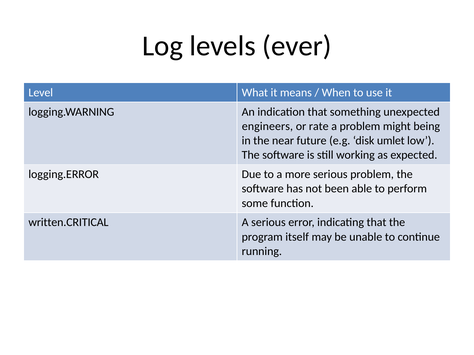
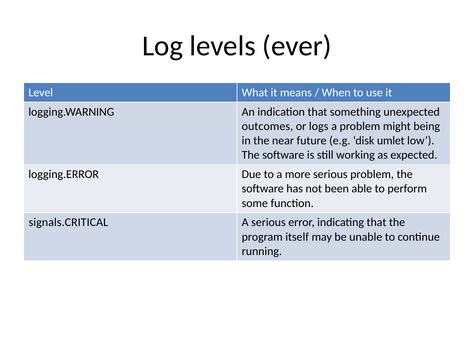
engineers: engineers -> outcomes
rate: rate -> logs
written.CRITICAL: written.CRITICAL -> signals.CRITICAL
